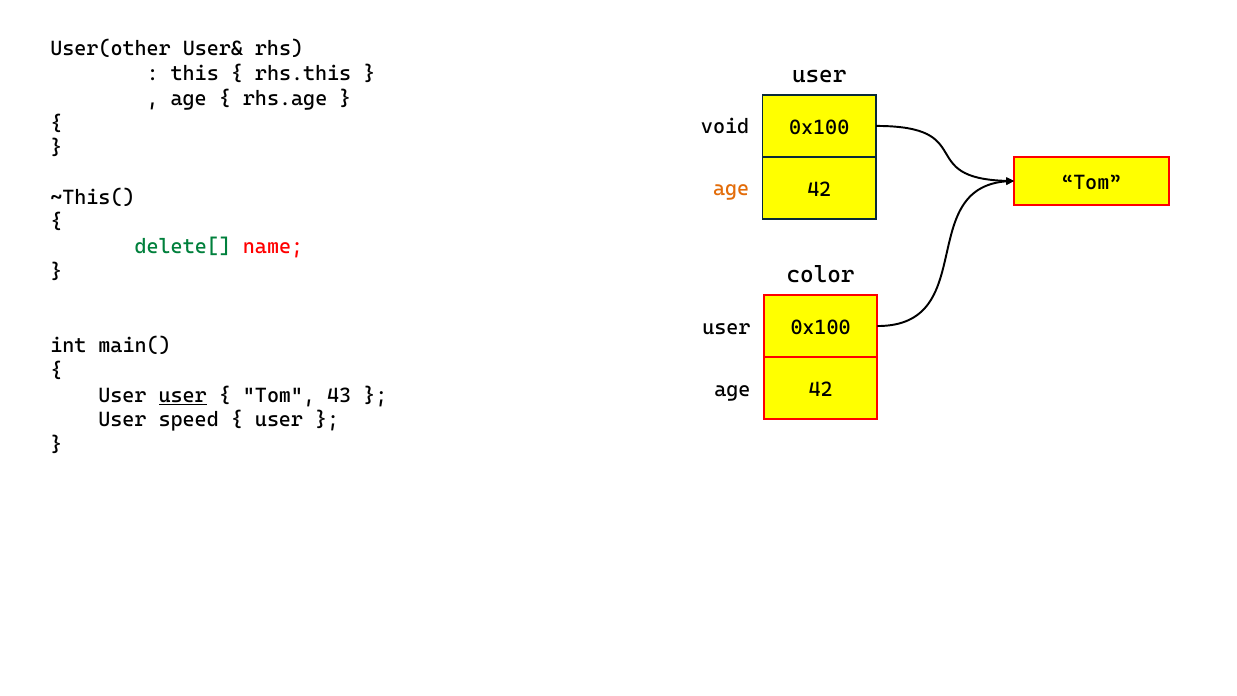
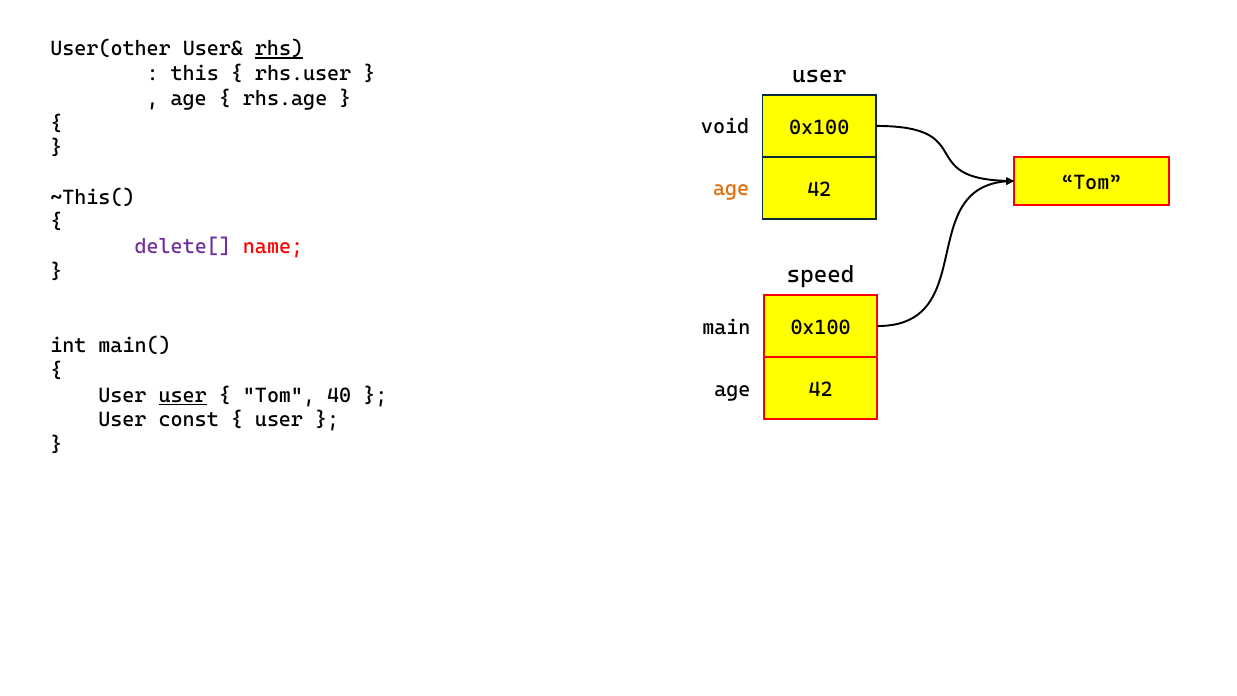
rhs underline: none -> present
rhs.this: rhs.this -> rhs.user
delete[ colour: green -> purple
color: color -> speed
user at (726, 327): user -> main
43: 43 -> 40
speed: speed -> const
